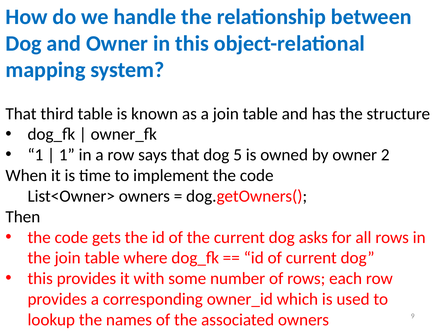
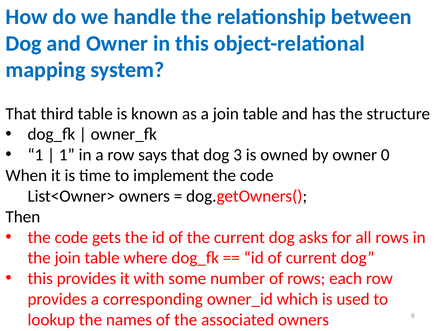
5: 5 -> 3
2: 2 -> 0
